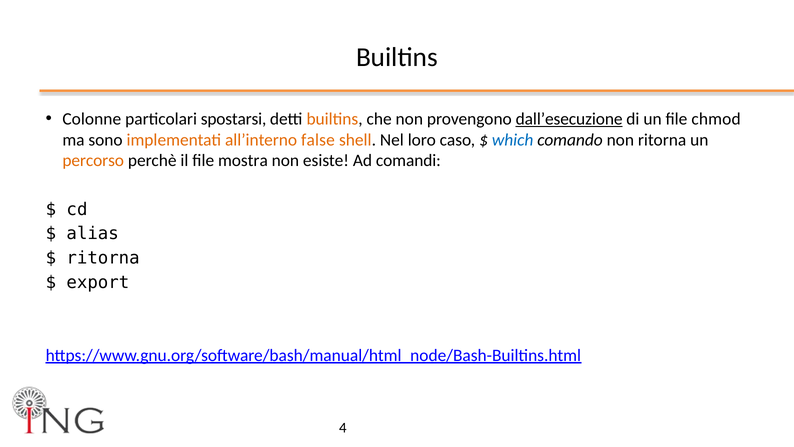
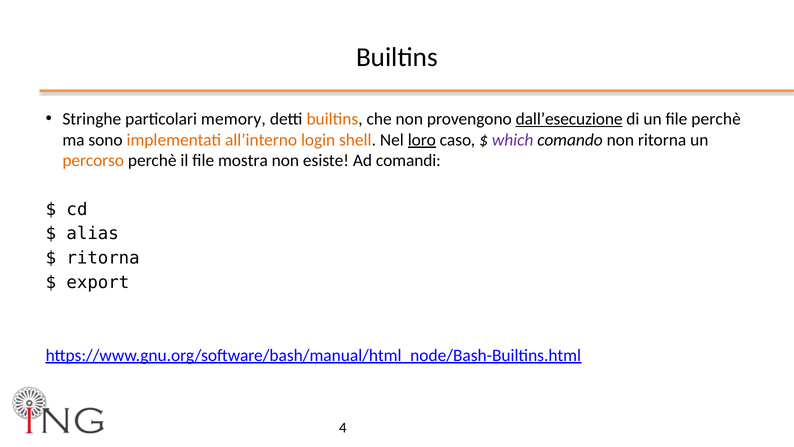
Colonne: Colonne -> Stringhe
spostarsi: spostarsi -> memory
file chmod: chmod -> perchè
false: false -> login
loro underline: none -> present
which colour: blue -> purple
